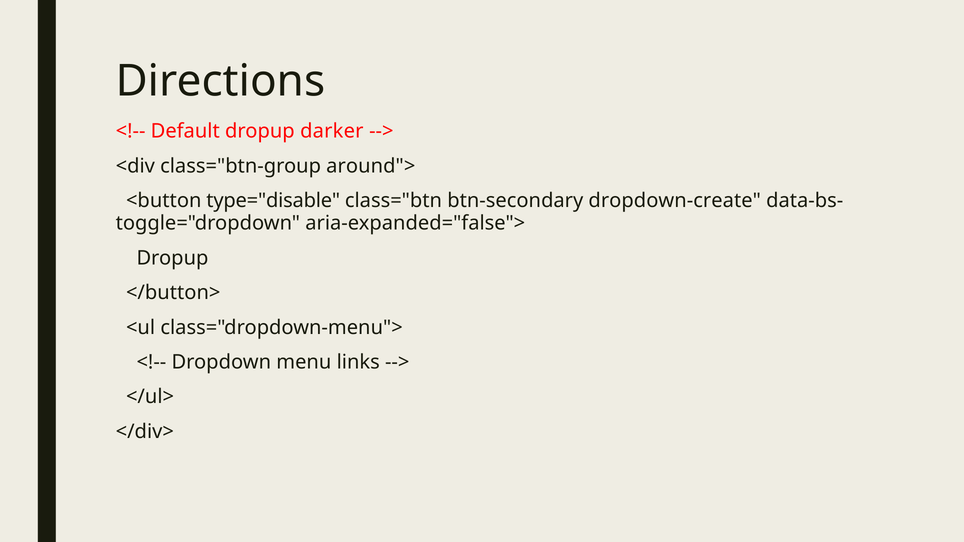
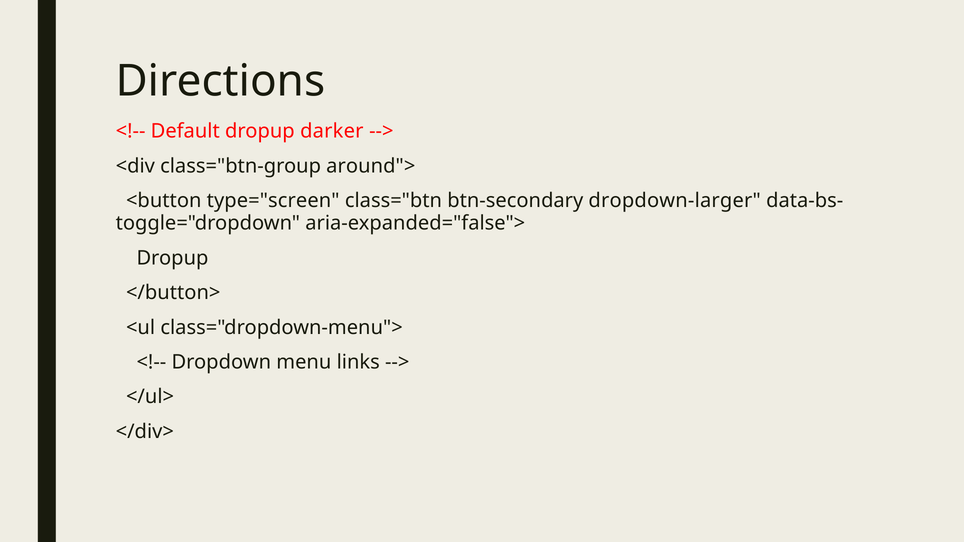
type="disable: type="disable -> type="screen
dropdown-create: dropdown-create -> dropdown-larger
